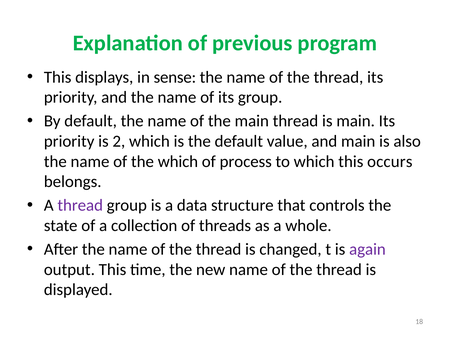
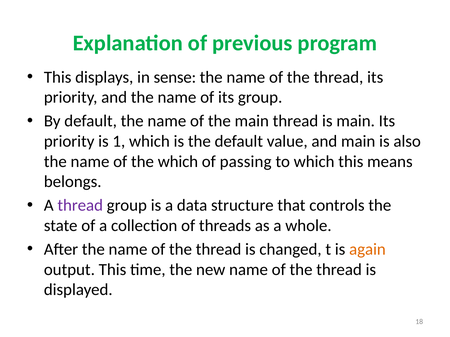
2: 2 -> 1
process: process -> passing
occurs: occurs -> means
again colour: purple -> orange
